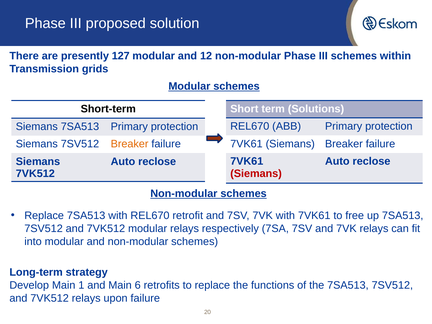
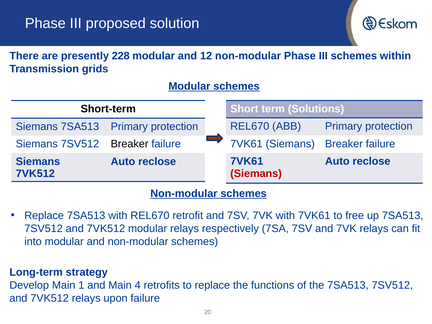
127: 127 -> 228
Breaker at (130, 144) colour: orange -> black
6: 6 -> 4
